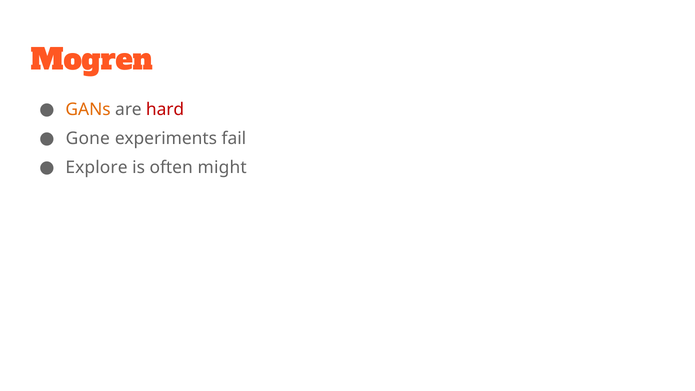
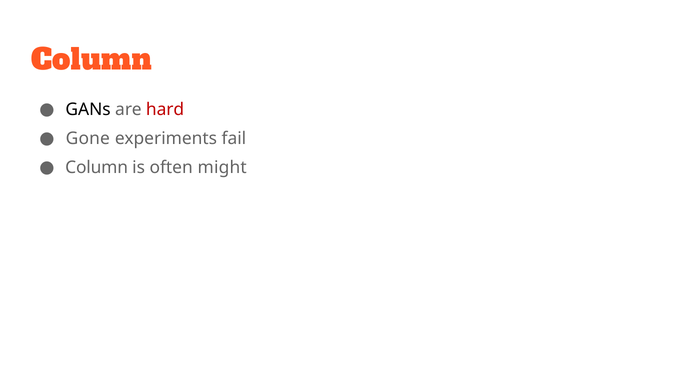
Mogren at (92, 60): Mogren -> Column
GANs colour: orange -> black
Explore at (96, 167): Explore -> Column
